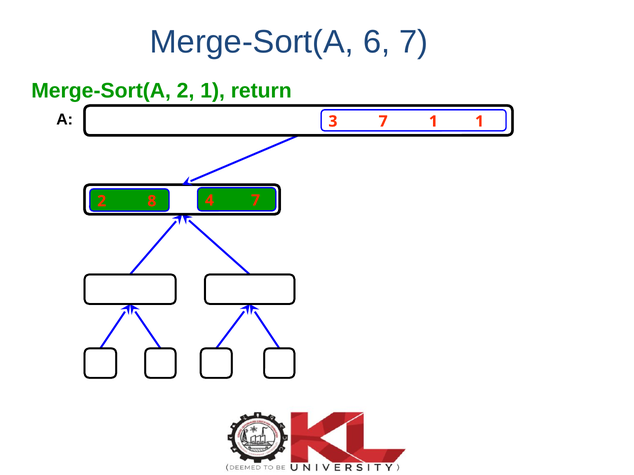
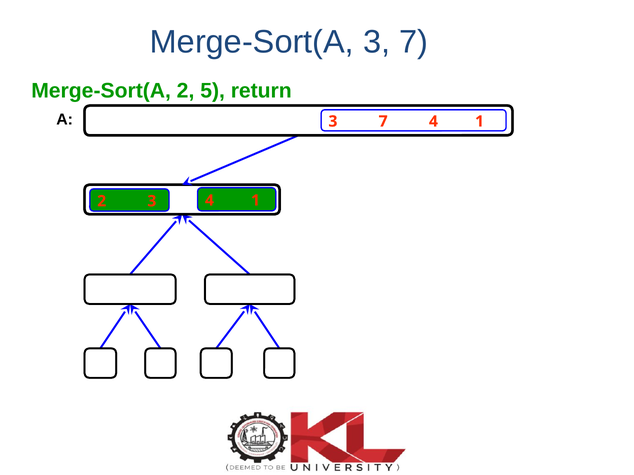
Merge-Sort(A 6: 6 -> 3
2 1: 1 -> 5
7 1: 1 -> 4
2 8: 8 -> 3
7 at (256, 201): 7 -> 1
